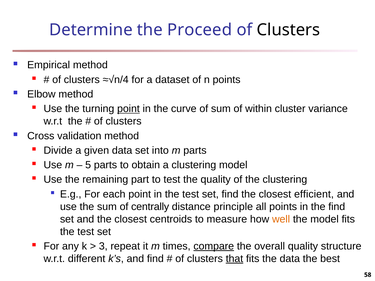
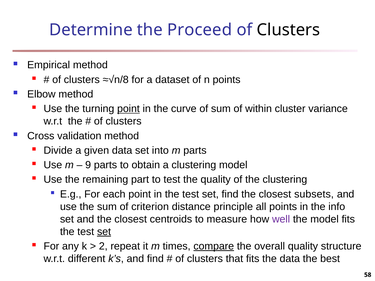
≈√n/4: ≈√n/4 -> ≈√n/8
5: 5 -> 9
efficient: efficient -> subsets
centrally: centrally -> criterion
the find: find -> info
well colour: orange -> purple
set at (104, 232) underline: none -> present
3: 3 -> 2
that underline: present -> none
